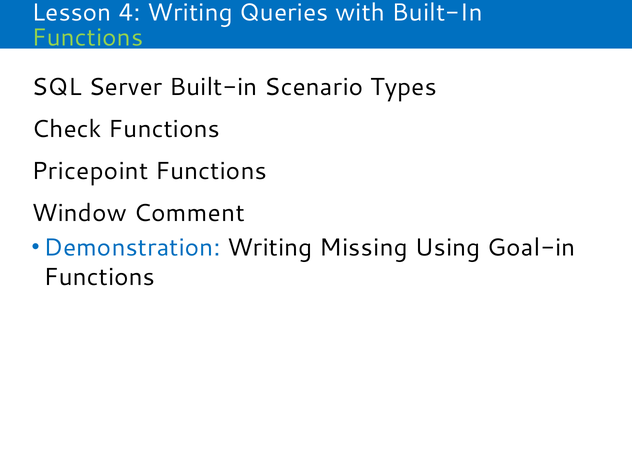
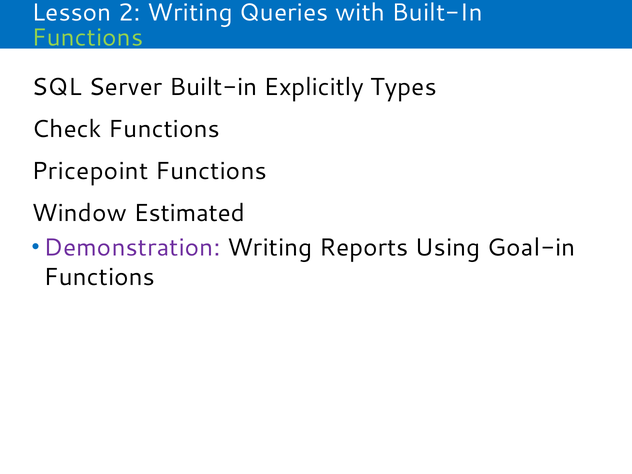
4: 4 -> 2
Scenario: Scenario -> Explicitly
Comment: Comment -> Estimated
Demonstration colour: blue -> purple
Missing: Missing -> Reports
